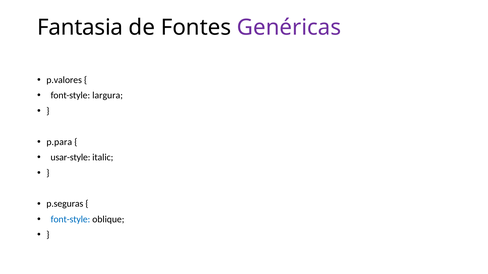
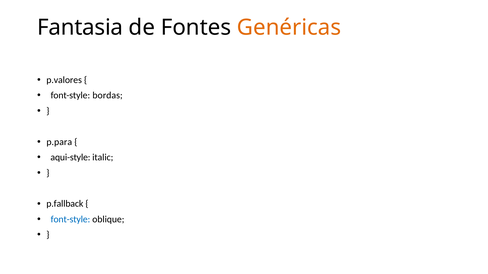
Genéricas colour: purple -> orange
largura: largura -> bordas
usar-style: usar-style -> aqui-style
p.seguras: p.seguras -> p.fallback
